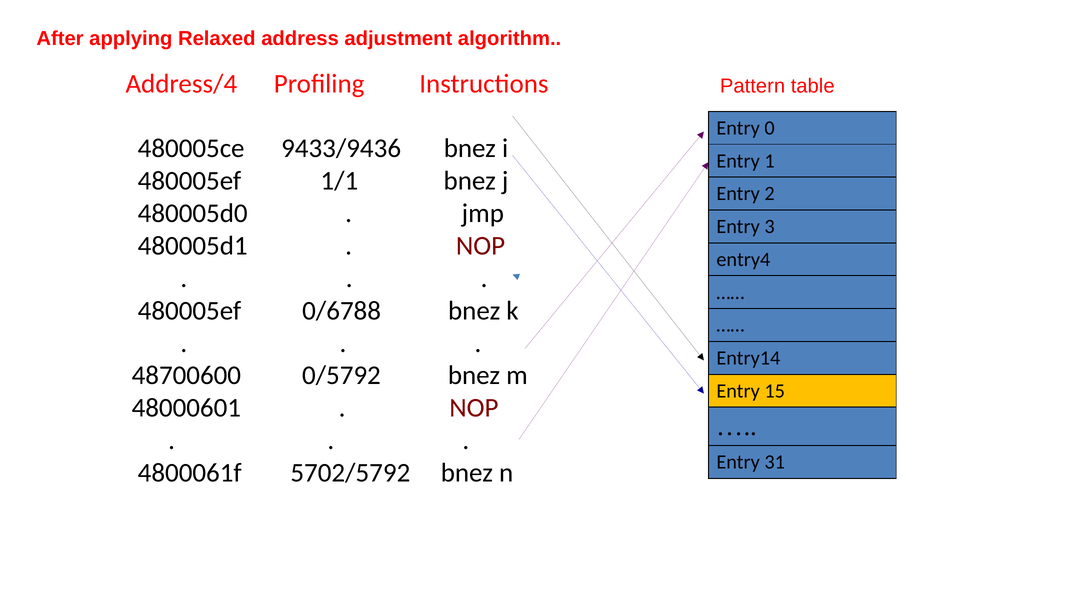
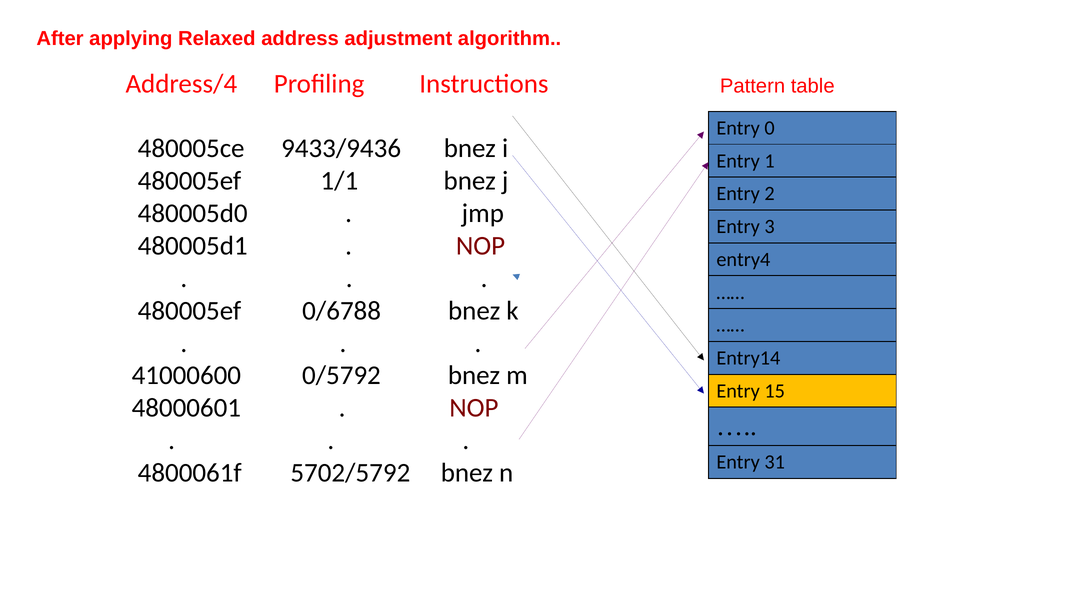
48700600: 48700600 -> 41000600
